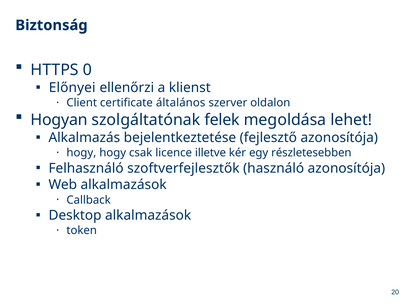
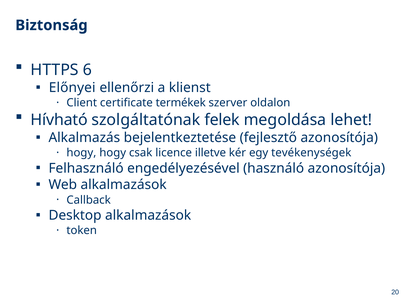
0: 0 -> 6
általános: általános -> termékek
Hogyan: Hogyan -> Hívható
részletesebben: részletesebben -> tevékenységek
szoftverfejlesztők: szoftverfejlesztők -> engedélyezésével
